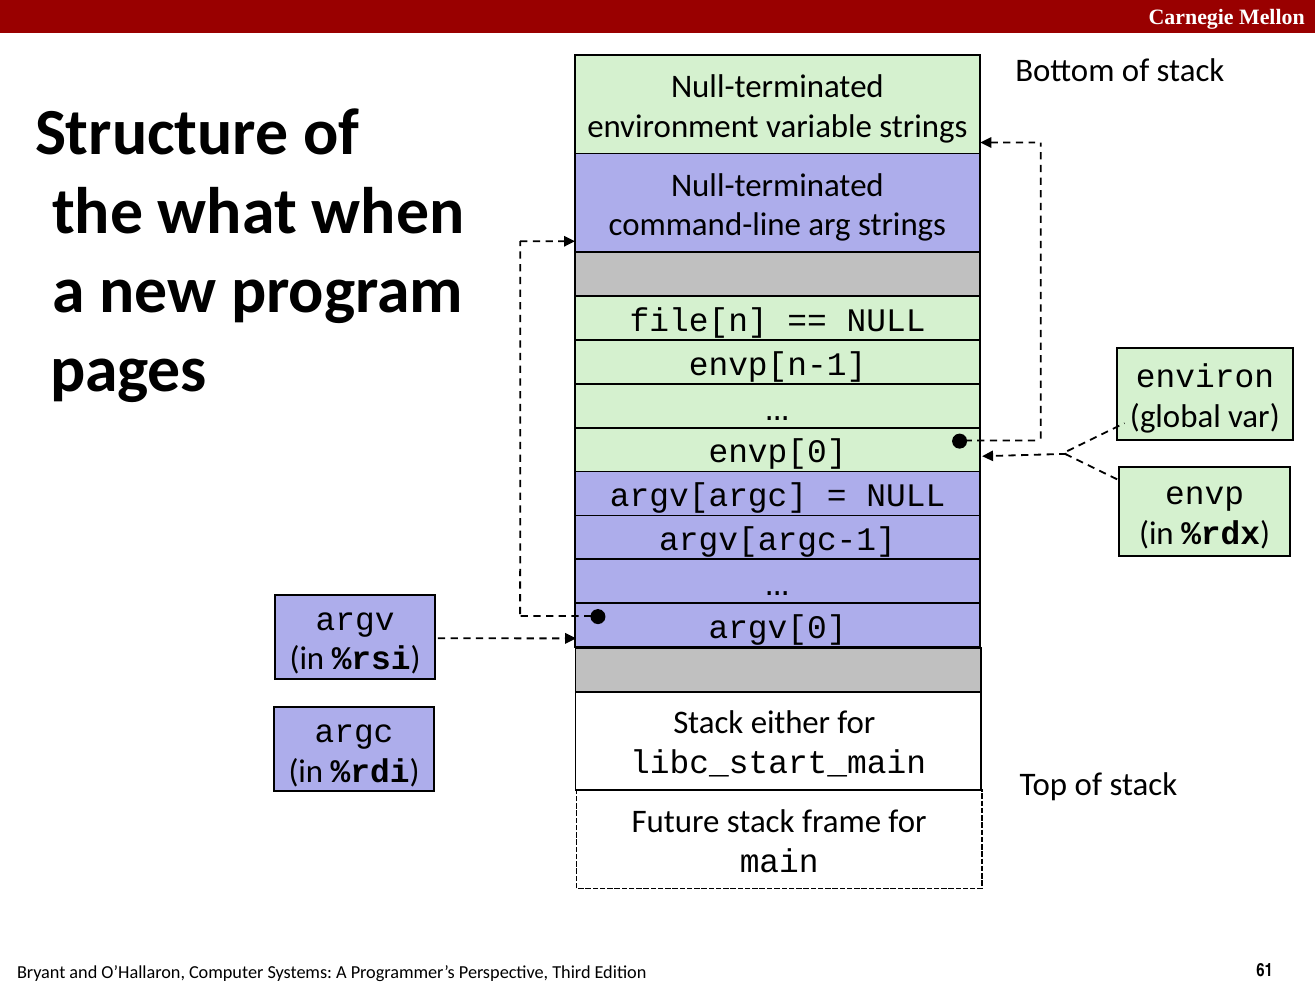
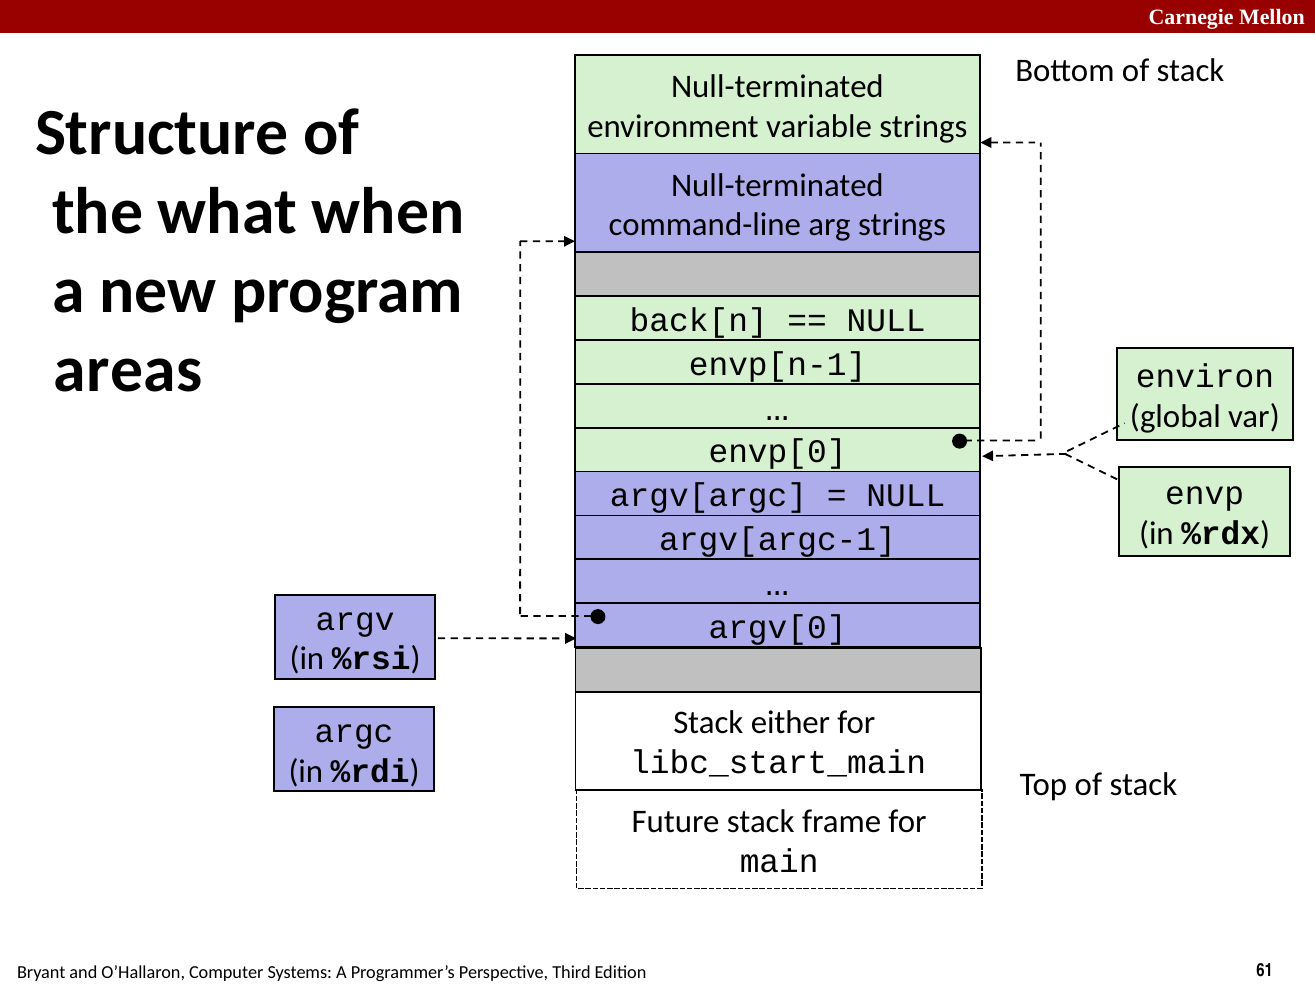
file[n: file[n -> back[n
pages: pages -> areas
